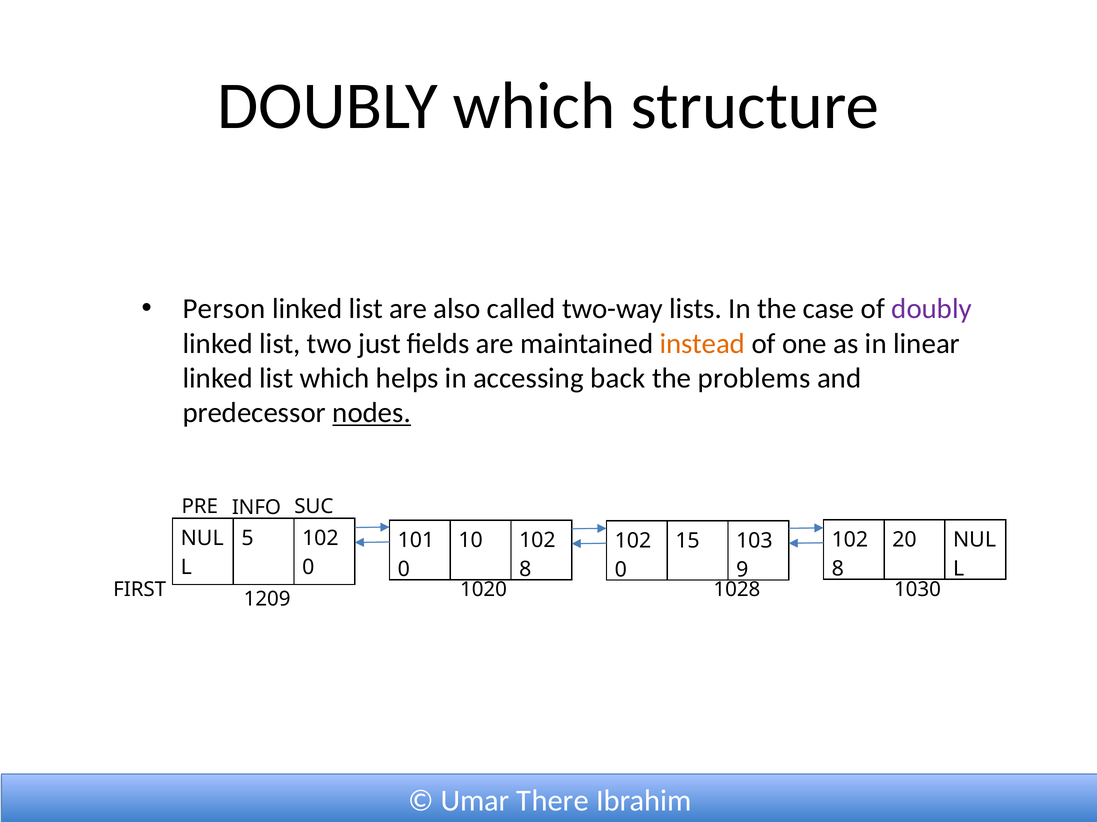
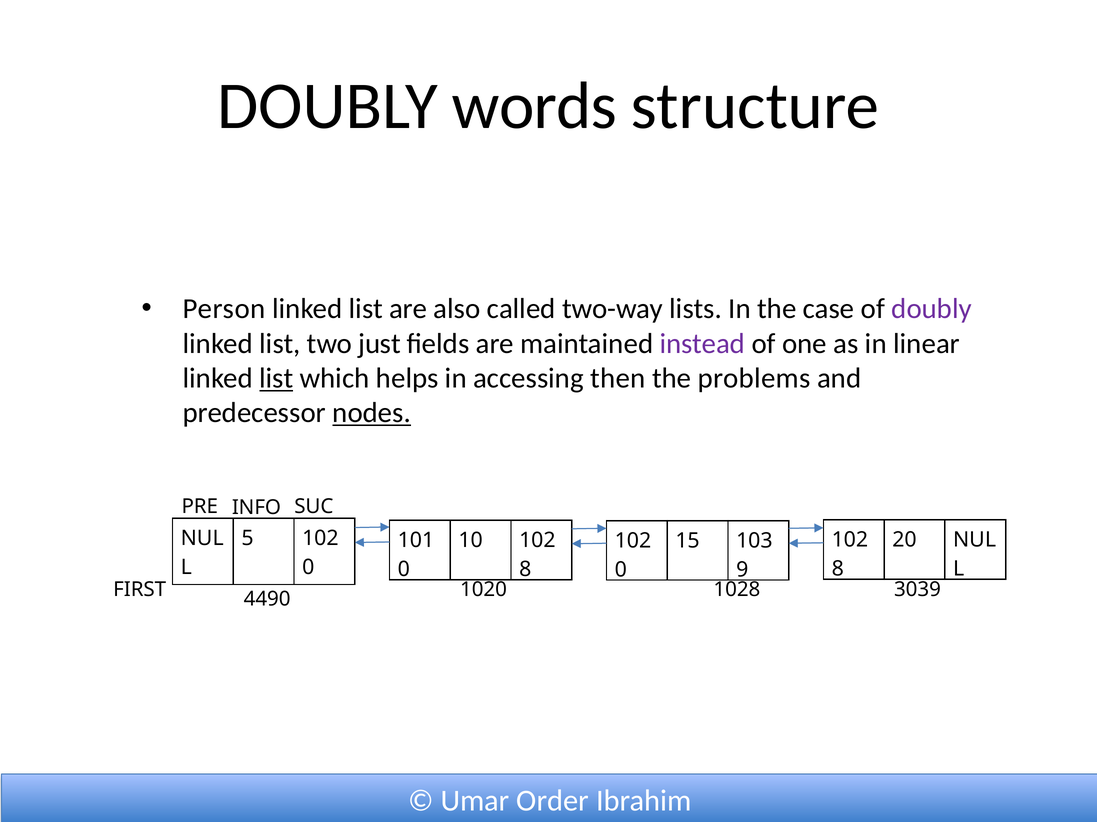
DOUBLY which: which -> words
instead colour: orange -> purple
list at (276, 379) underline: none -> present
back: back -> then
1209: 1209 -> 4490
1030: 1030 -> 3039
There: There -> Order
